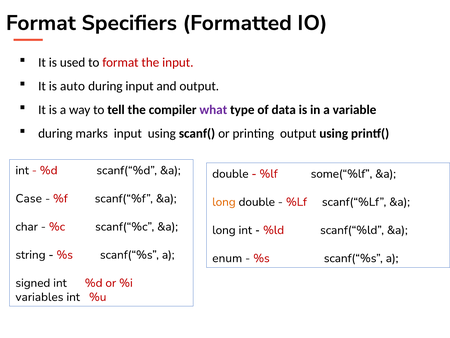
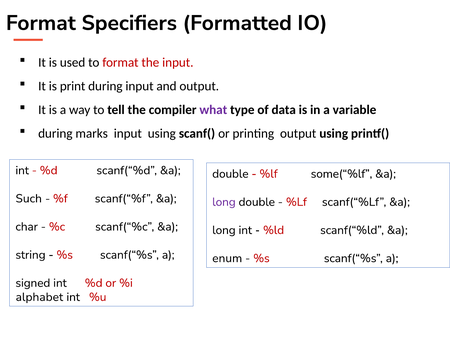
auto: auto -> print
Case: Case -> Such
long at (224, 202) colour: orange -> purple
variables: variables -> alphabet
